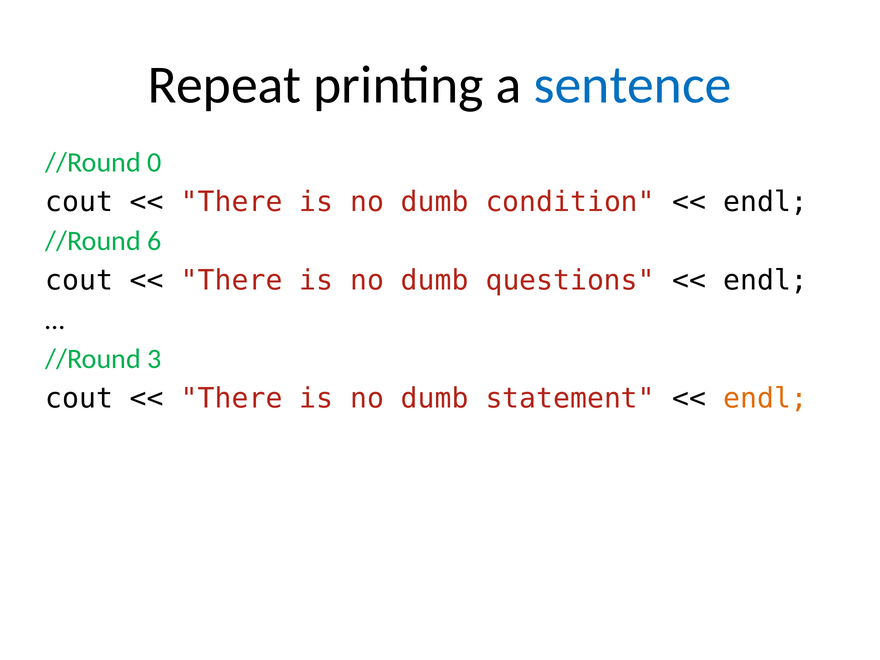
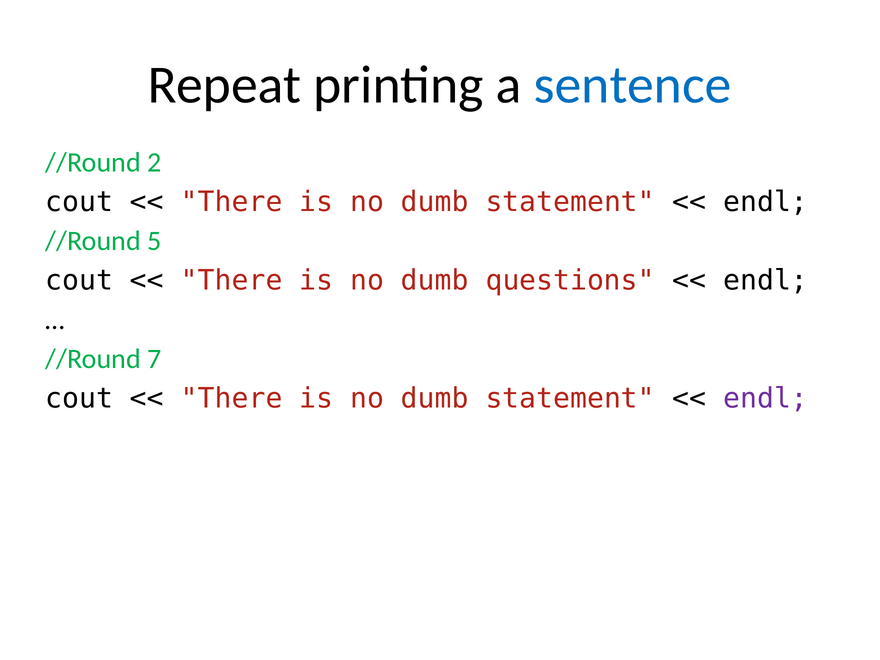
0: 0 -> 2
condition at (570, 202): condition -> statement
6: 6 -> 5
3: 3 -> 7
endl at (766, 399) colour: orange -> purple
